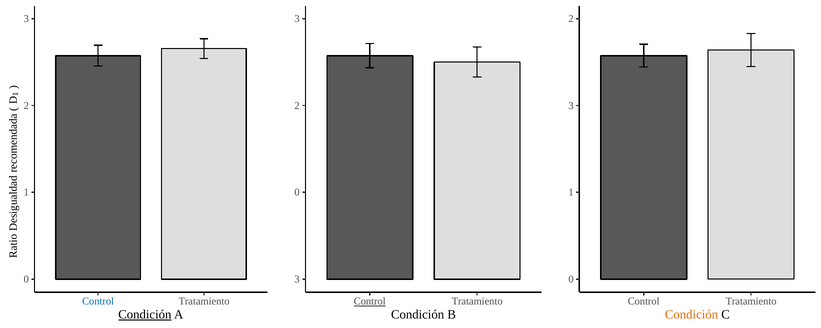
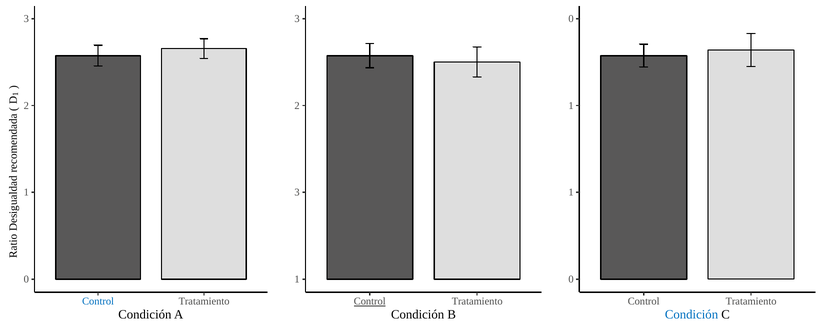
3 2: 2 -> 0
2 3: 3 -> 1
0 at (297, 193): 0 -> 3
0 3: 3 -> 1
Condición at (145, 315) underline: present -> none
Condición at (692, 315) colour: orange -> blue
